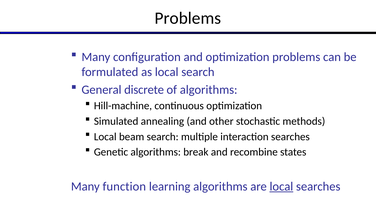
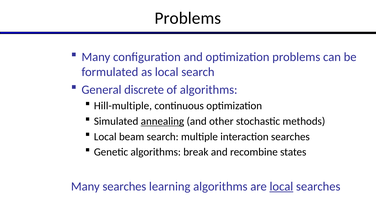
Hill-machine: Hill-machine -> Hill-multiple
annealing underline: none -> present
Many function: function -> searches
